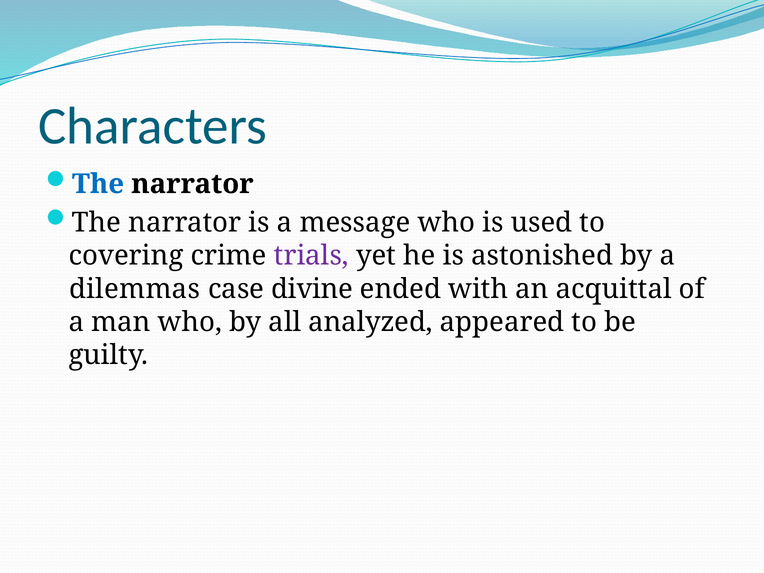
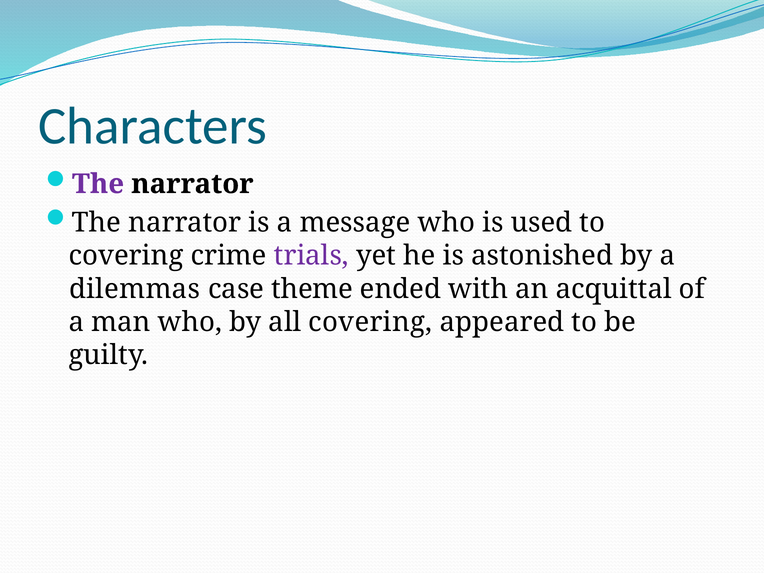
The at (98, 184) colour: blue -> purple
divine: divine -> theme
all analyzed: analyzed -> covering
